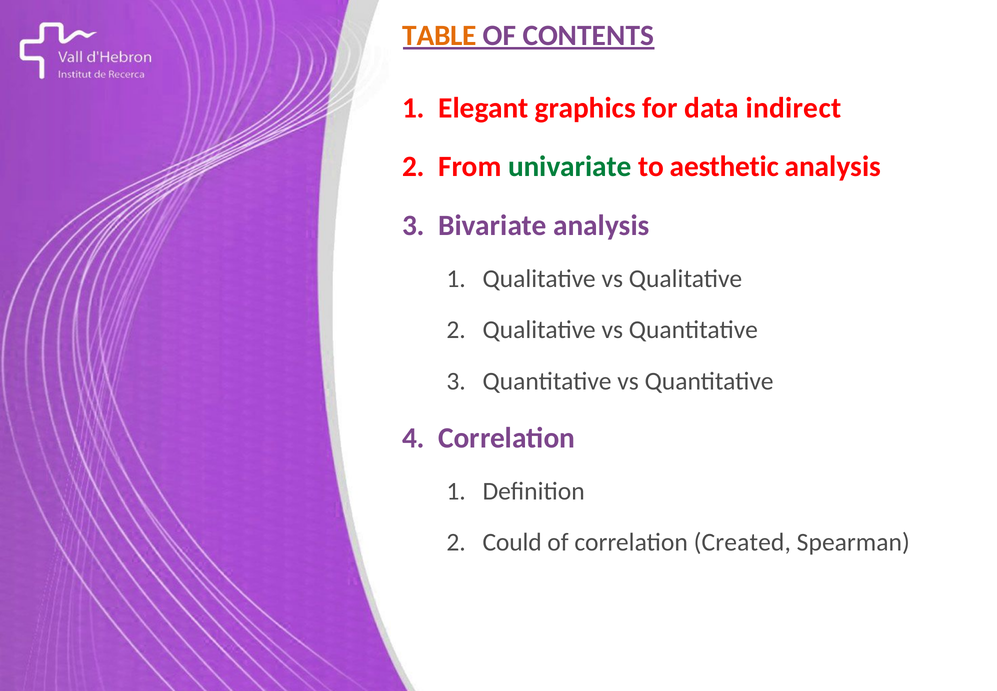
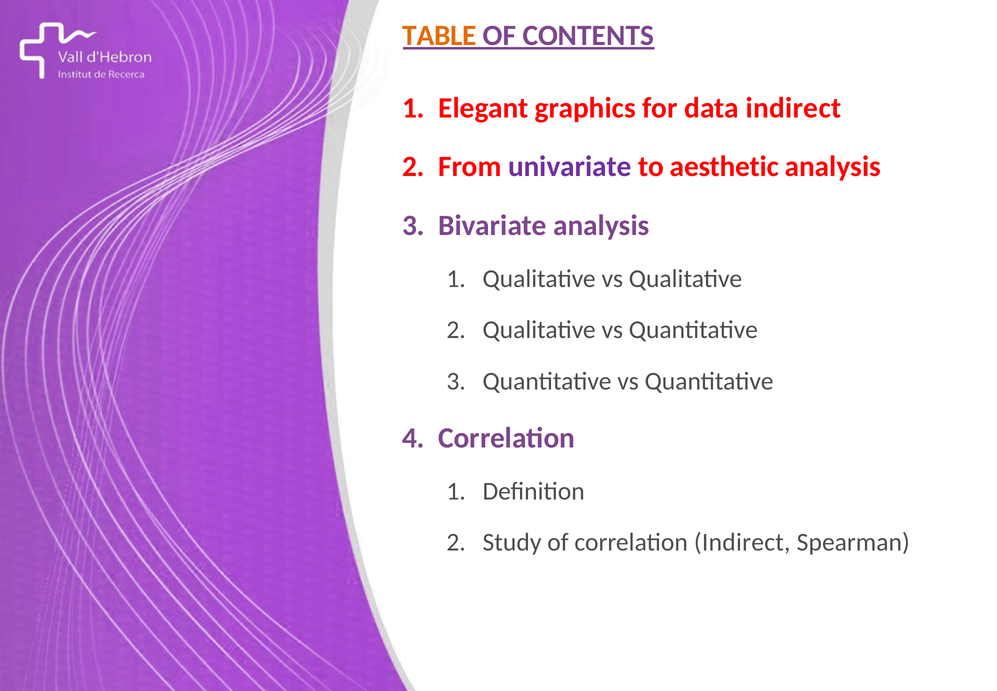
univariate colour: green -> purple
Could: Could -> Study
correlation Created: Created -> Indirect
